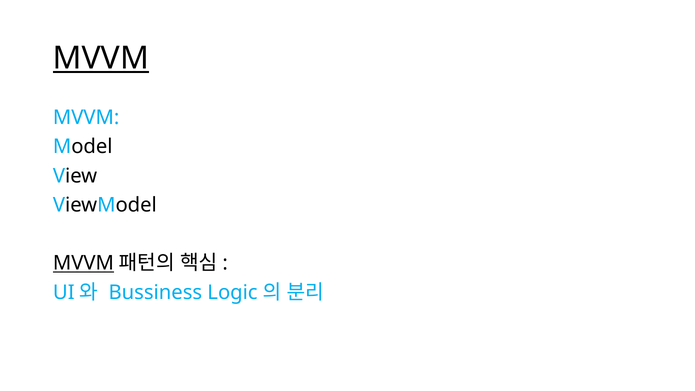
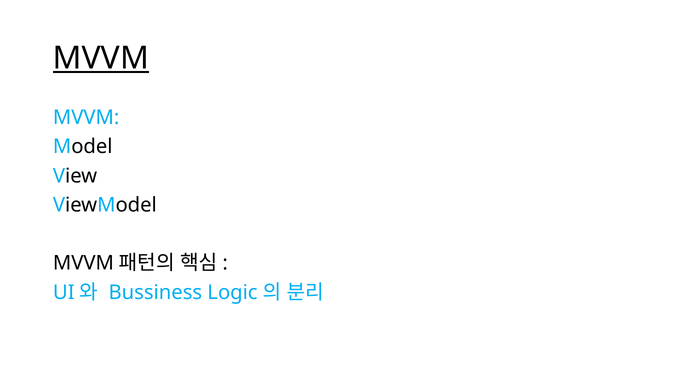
MVVM at (83, 263) underline: present -> none
